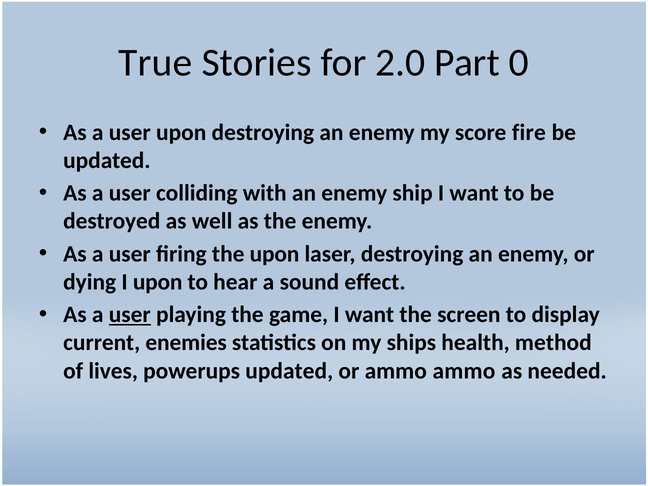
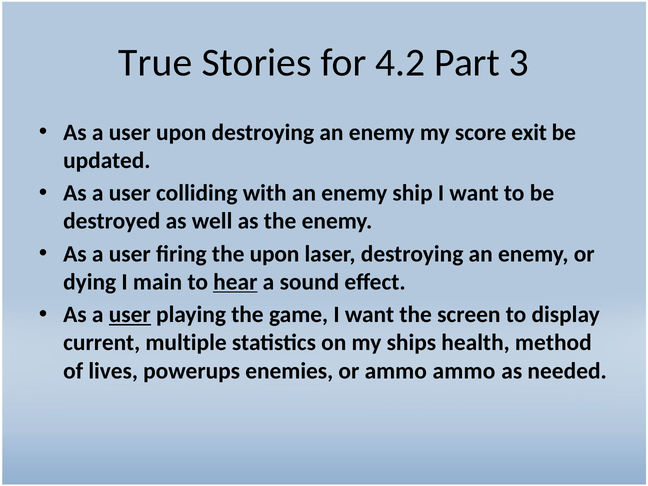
2.0: 2.0 -> 4.2
0: 0 -> 3
fire: fire -> exit
I upon: upon -> main
hear underline: none -> present
enemies: enemies -> multiple
powerups updated: updated -> enemies
